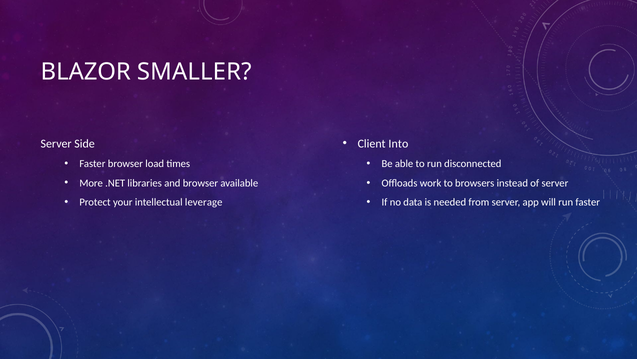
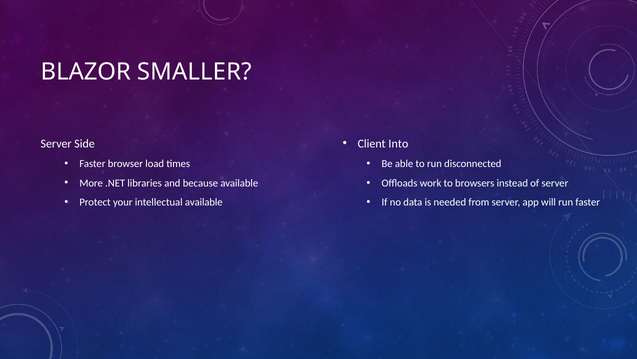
and browser: browser -> because
intellectual leverage: leverage -> available
